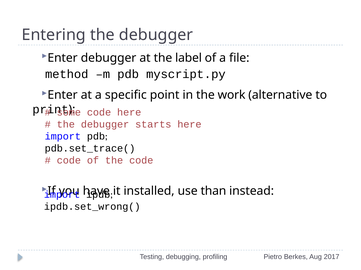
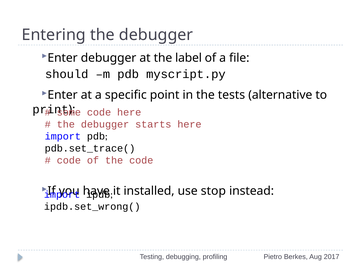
method: method -> should
work: work -> tests
than: than -> stop
